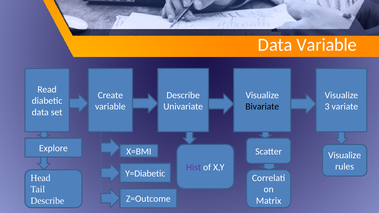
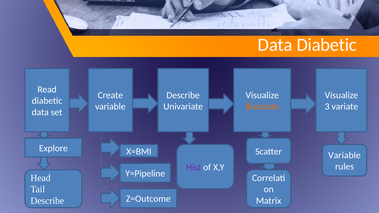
Data Variable: Variable -> Diabetic
Bivariate colour: black -> orange
Visualize at (345, 155): Visualize -> Variable
Y=Diabetic: Y=Diabetic -> Y=Pipeline
